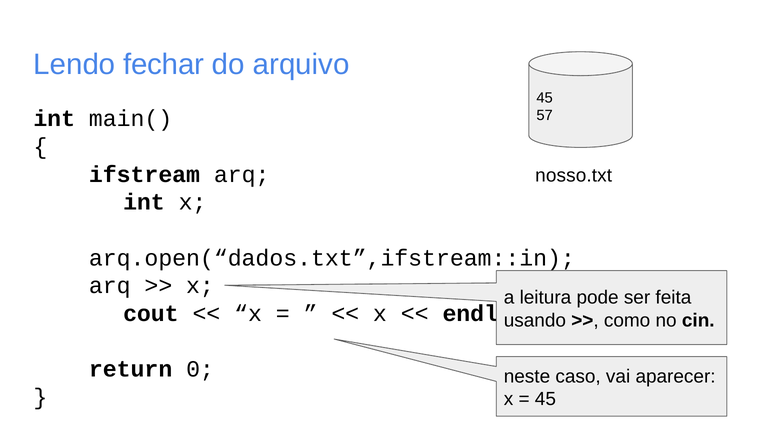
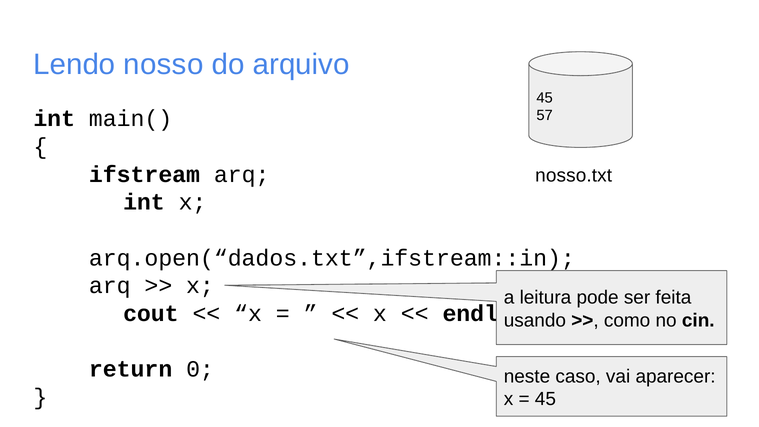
fechar: fechar -> nosso
